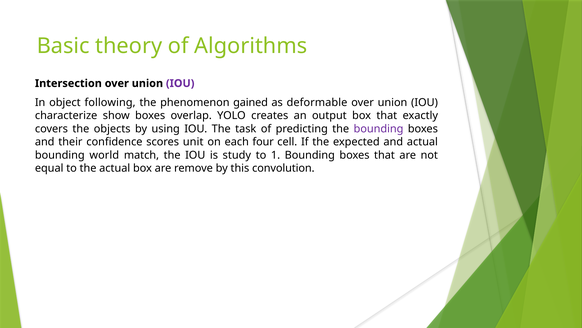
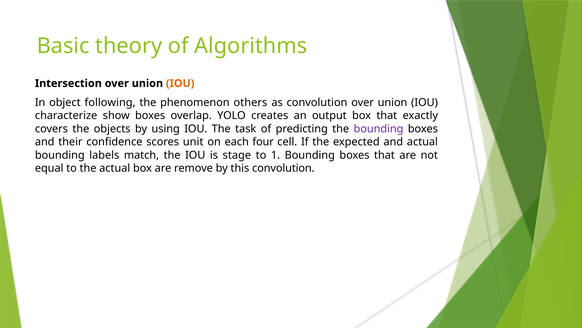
IOU at (180, 83) colour: purple -> orange
gained: gained -> others
as deformable: deformable -> convolution
world: world -> labels
study: study -> stage
